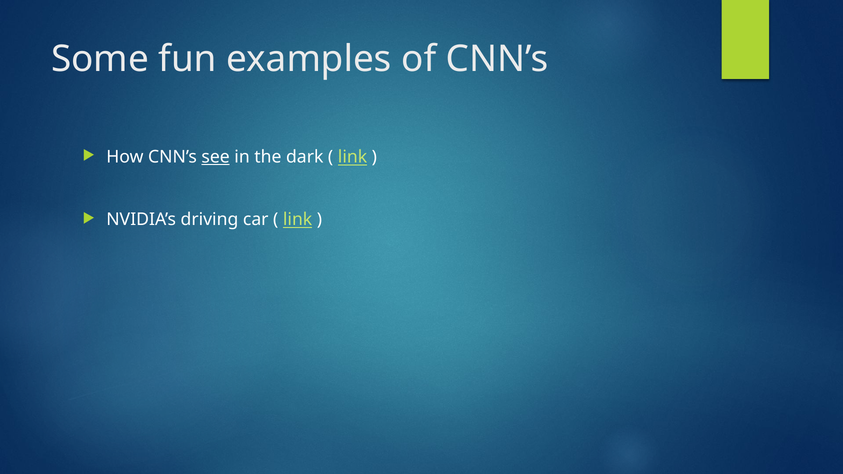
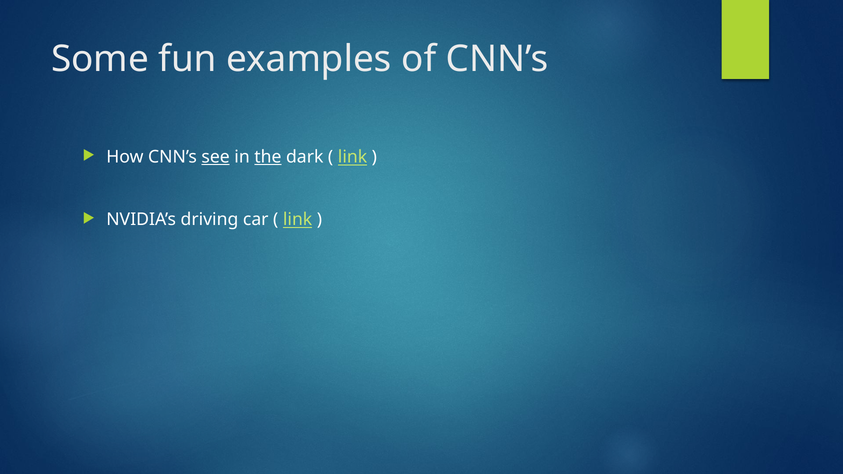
the underline: none -> present
